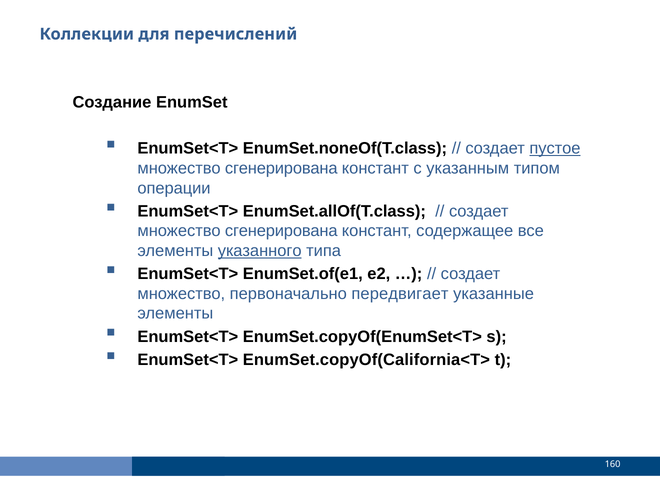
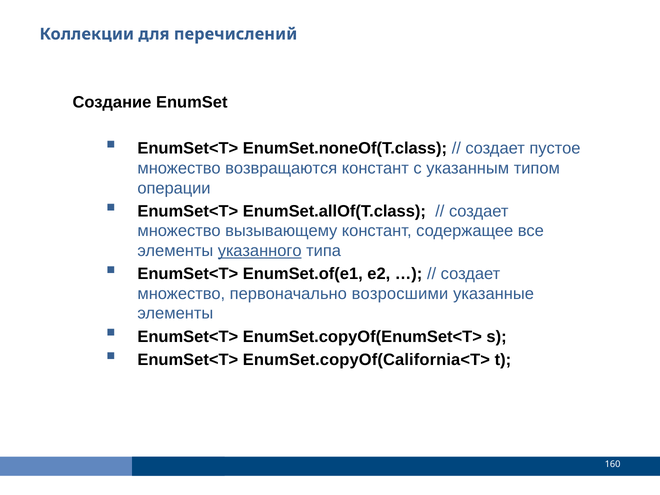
пустое underline: present -> none
сгенерирована at (281, 168): сгенерирована -> возвращаются
сгенерирована at (281, 231): сгенерирована -> вызывающему
передвигает: передвигает -> возросшими
